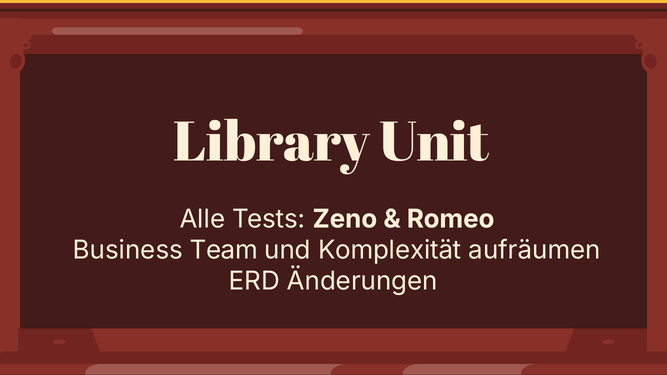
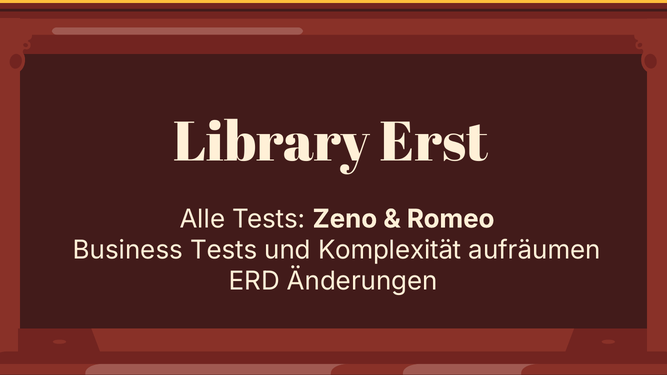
Unit: Unit -> Erst
Business Team: Team -> Tests
